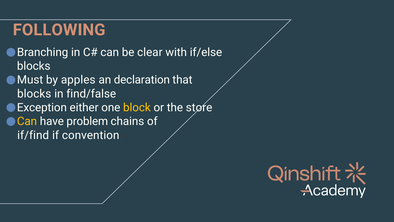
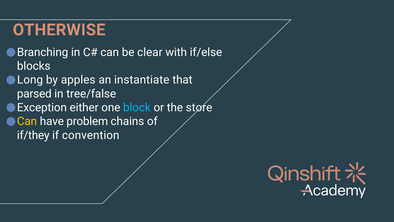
FOLLOWING: FOLLOWING -> OTHERWISE
Must: Must -> Long
declaration: declaration -> instantiate
blocks at (34, 94): blocks -> parsed
find/false: find/false -> tree/false
block colour: yellow -> light blue
if/find: if/find -> if/they
